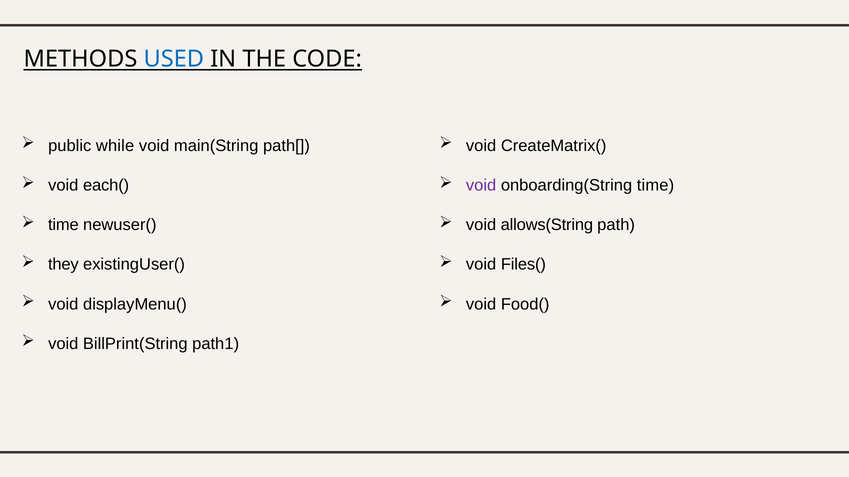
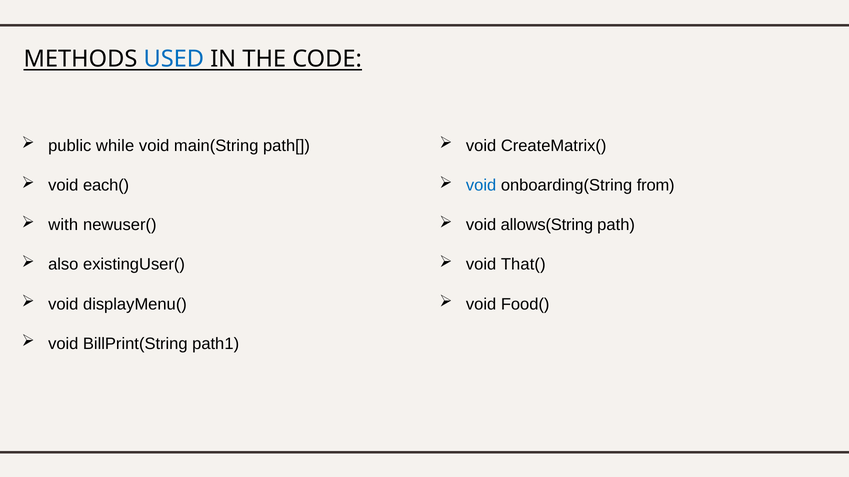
void at (481, 186) colour: purple -> blue
onboarding(String time: time -> from
time at (63, 225): time -> with
they: they -> also
Files(: Files( -> That(
